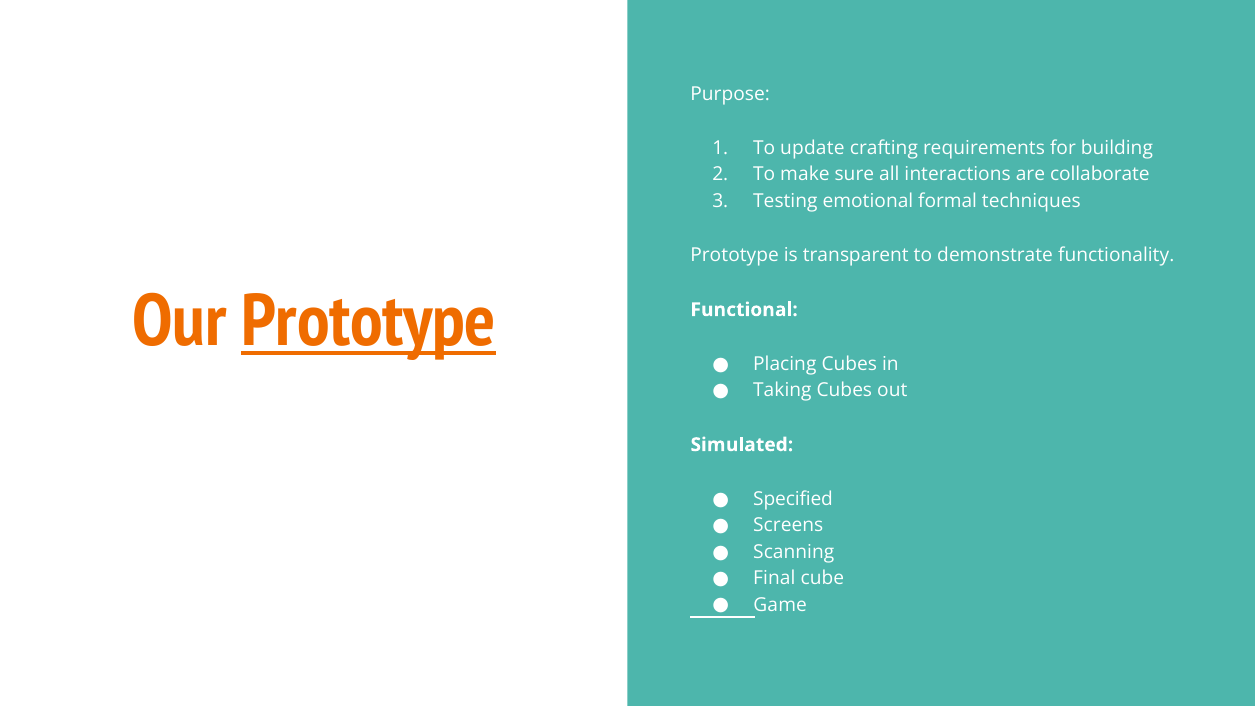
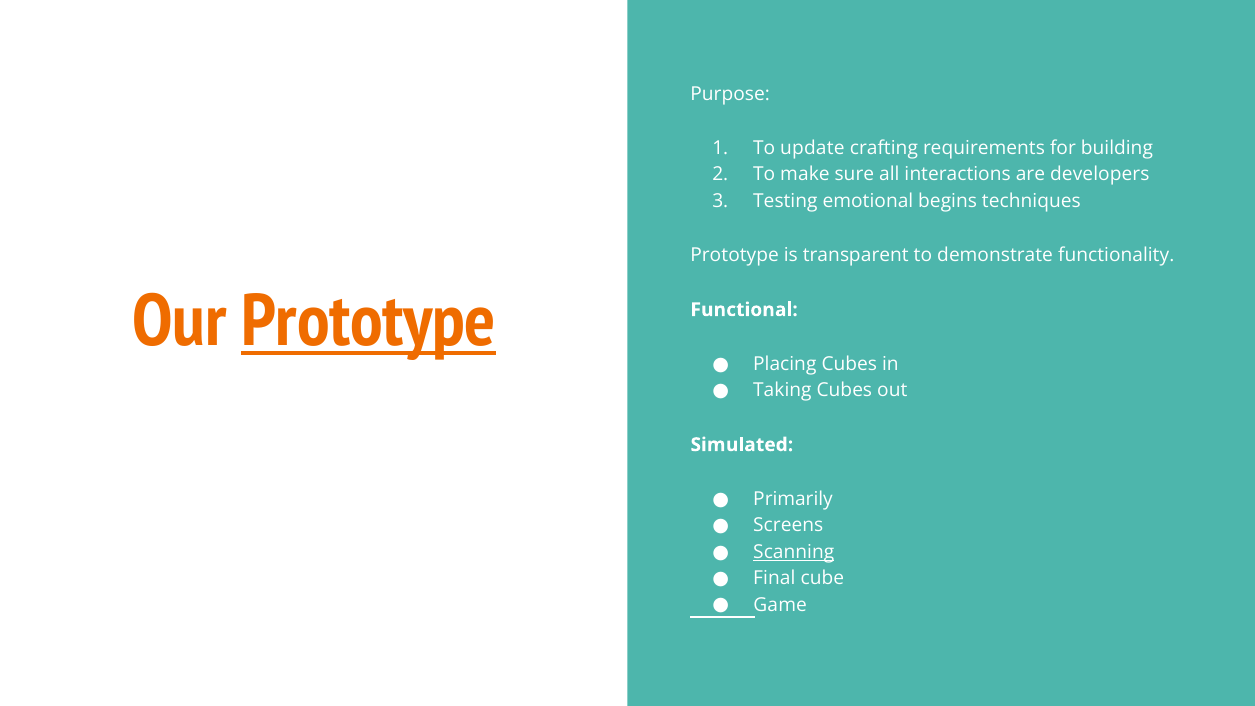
collaborate: collaborate -> developers
formal: formal -> begins
Specified: Specified -> Primarily
Scanning underline: none -> present
